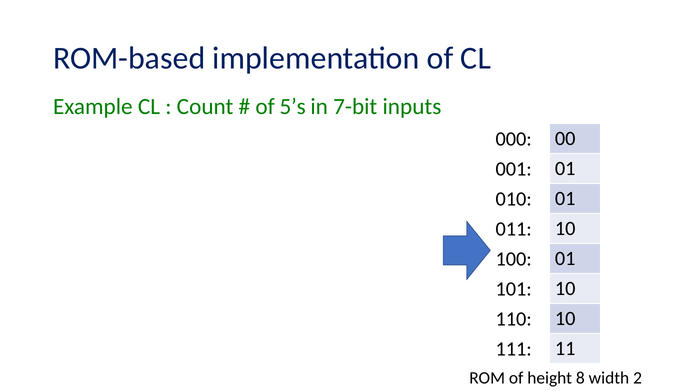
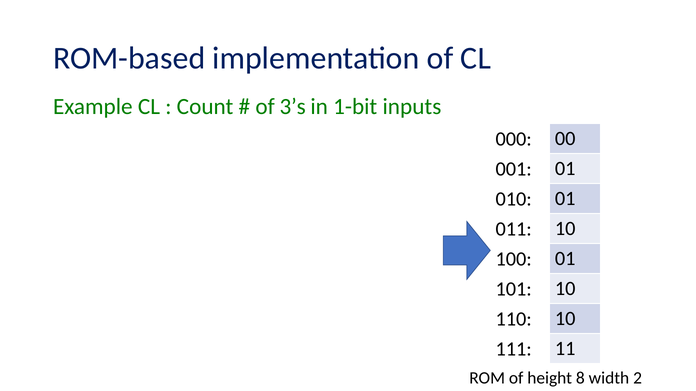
5’s: 5’s -> 3’s
7-bit: 7-bit -> 1-bit
